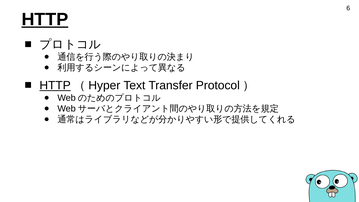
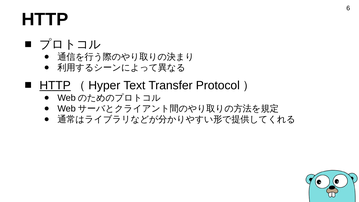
HTTP at (45, 19) underline: present -> none
